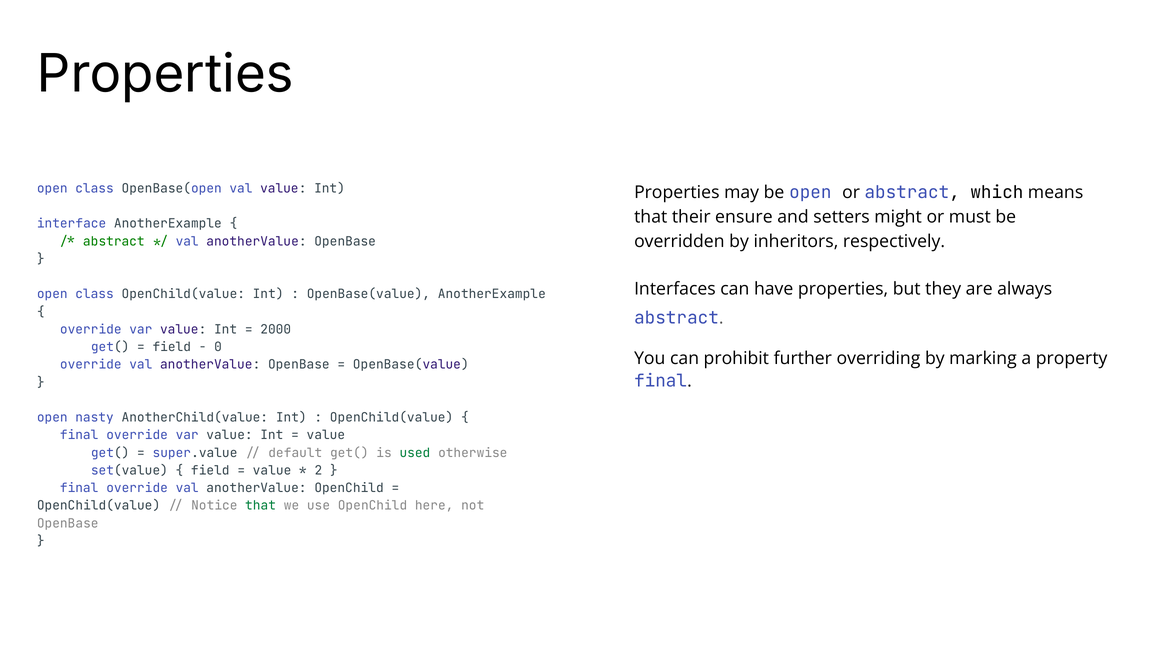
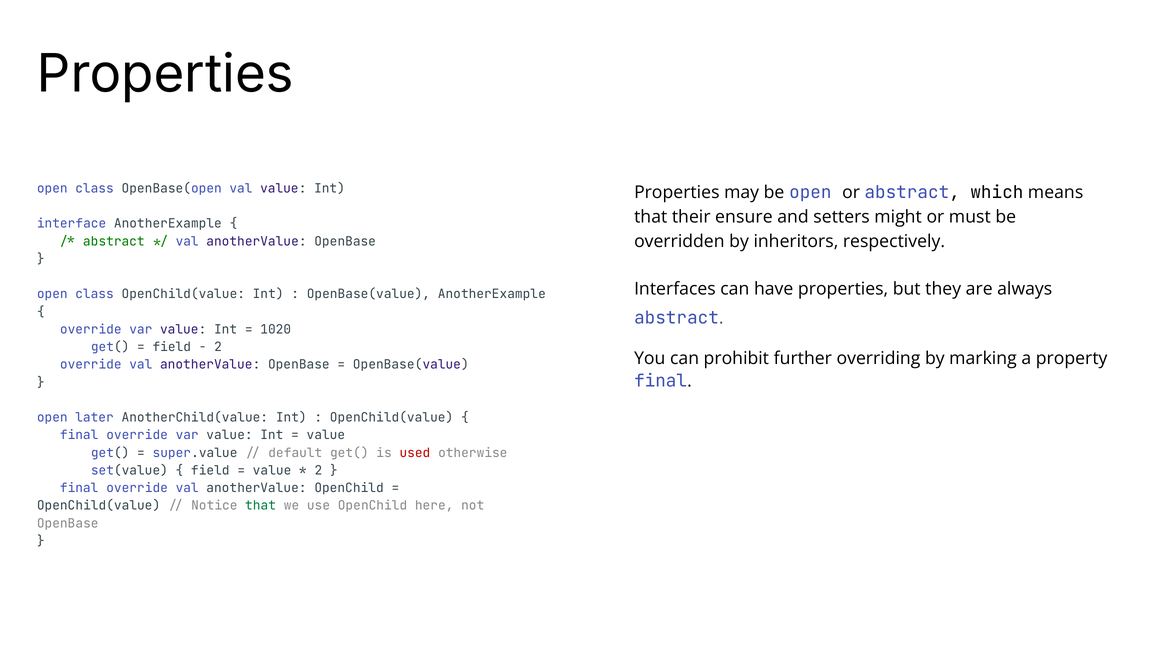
2000: 2000 -> 1020
0 at (218, 347): 0 -> 2
nasty: nasty -> later
used colour: green -> red
